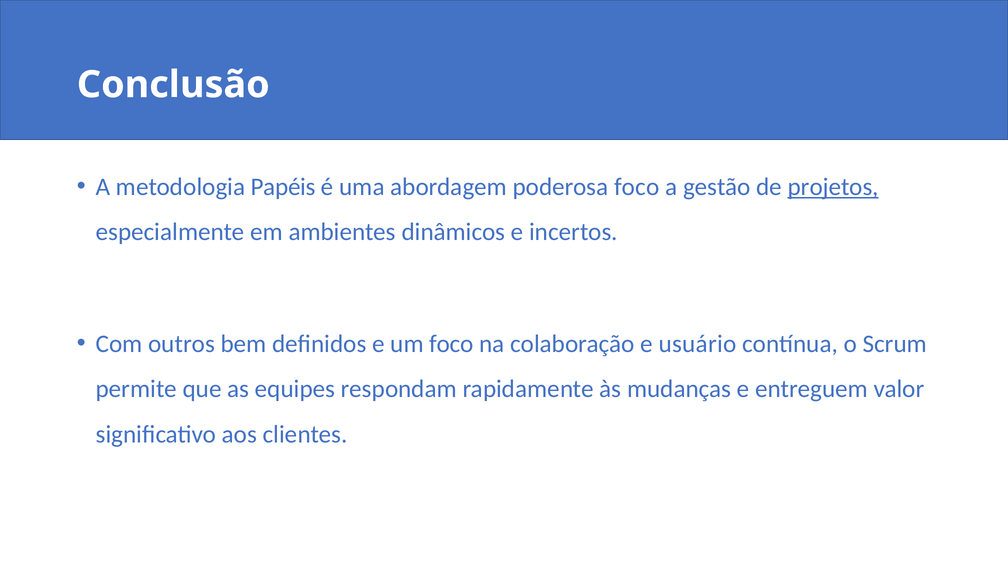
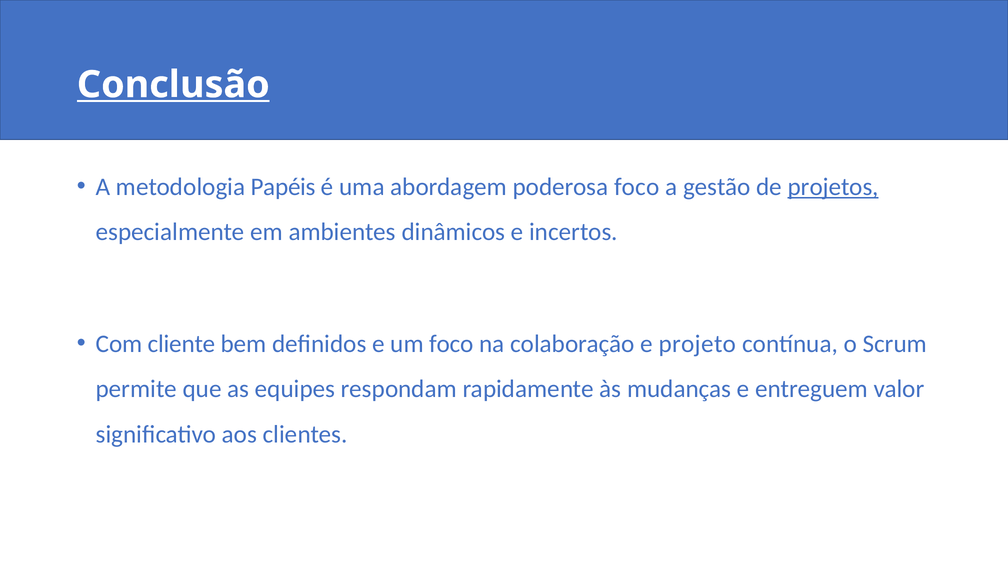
Conclusão underline: none -> present
outros: outros -> cliente
usuário: usuário -> projeto
